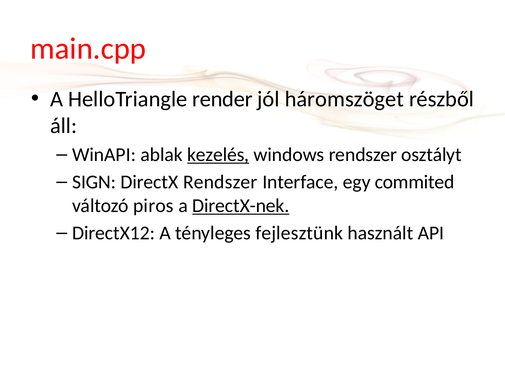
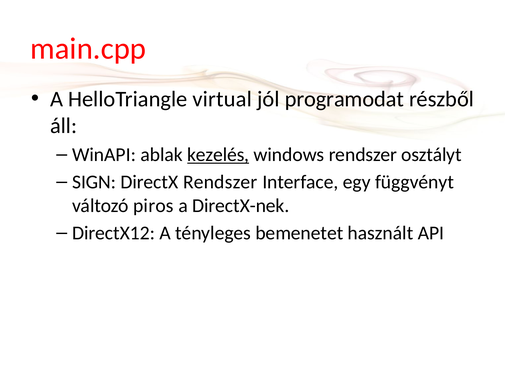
render: render -> virtual
háromszöget: háromszöget -> programodat
commited: commited -> függvényt
DirectX-nek underline: present -> none
fejlesztünk: fejlesztünk -> bemenetet
